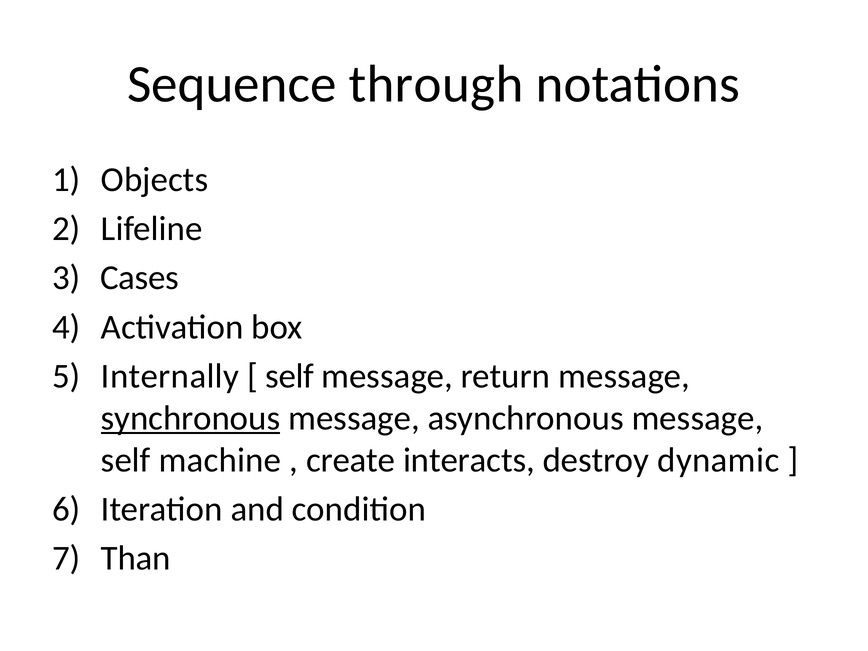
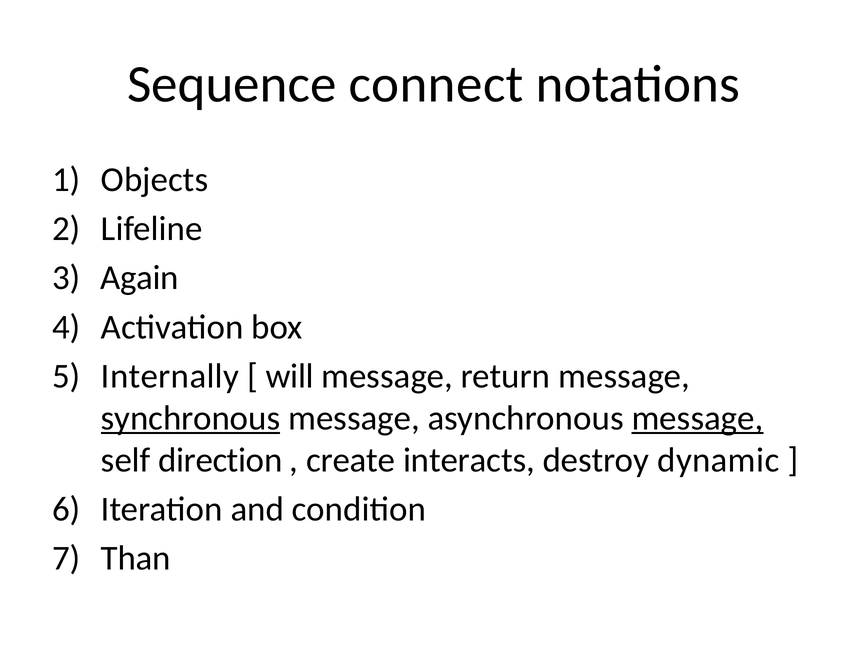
through: through -> connect
Cases: Cases -> Again
self at (290, 376): self -> will
message at (697, 418) underline: none -> present
machine: machine -> direction
